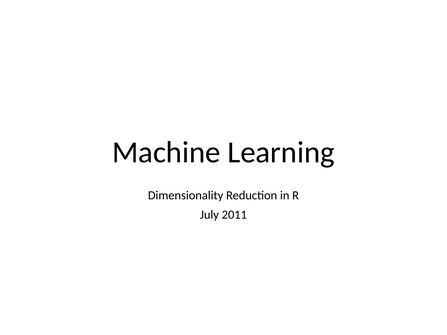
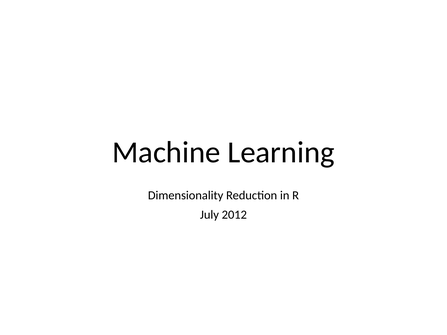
2011: 2011 -> 2012
